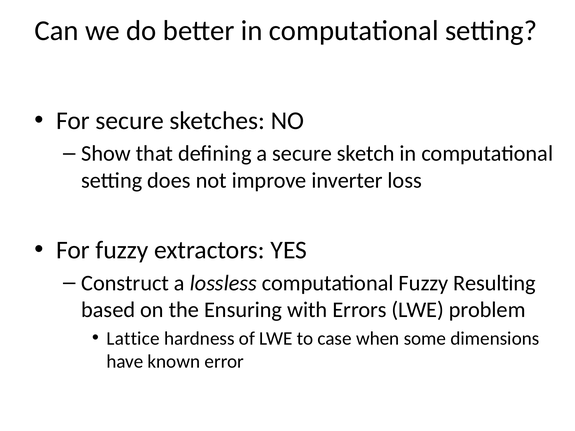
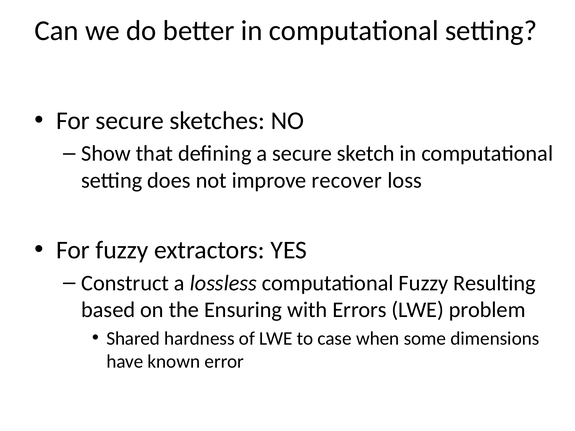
inverter: inverter -> recover
Lattice: Lattice -> Shared
